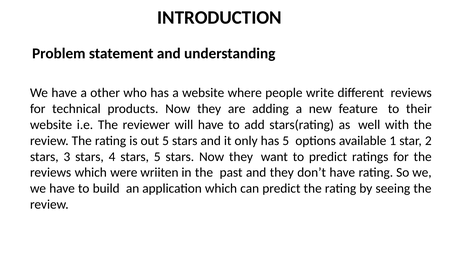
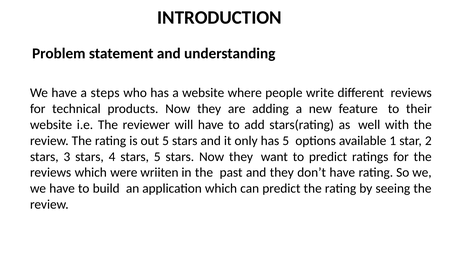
other: other -> steps
